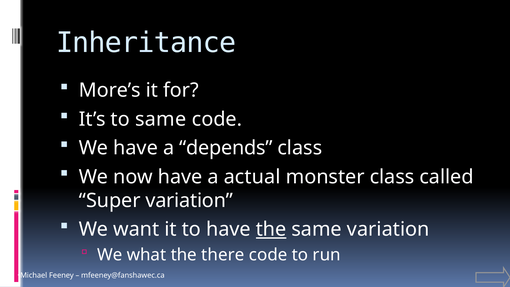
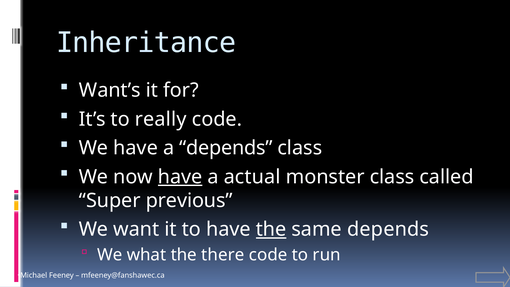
More’s: More’s -> Want’s
to same: same -> really
have at (180, 177) underline: none -> present
Super variation: variation -> previous
same variation: variation -> depends
